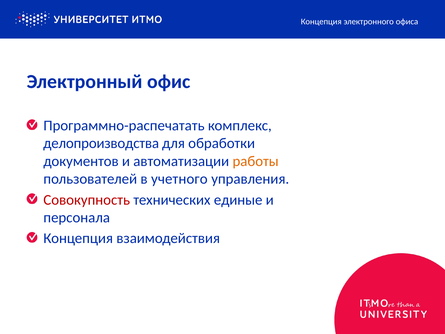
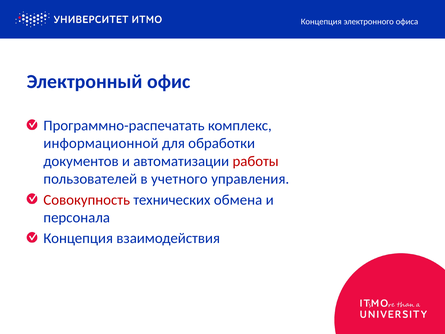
делопроизводства: делопроизводства -> информационной
работы colour: orange -> red
единые: единые -> обмена
